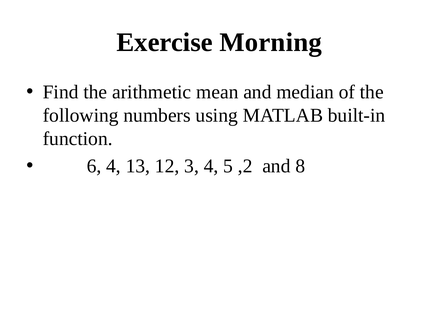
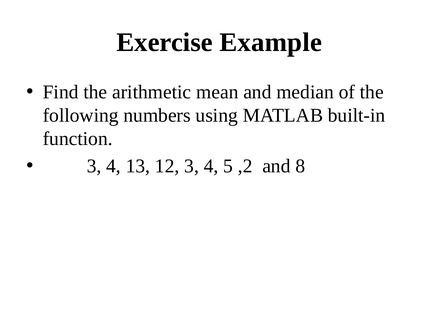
Morning: Morning -> Example
6 at (94, 166): 6 -> 3
